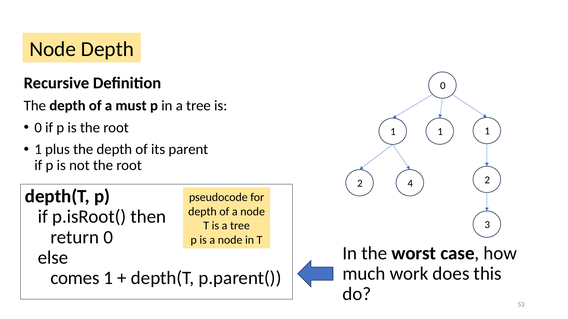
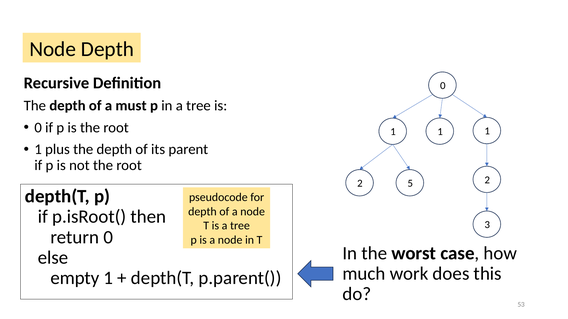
4: 4 -> 5
comes: comes -> empty
